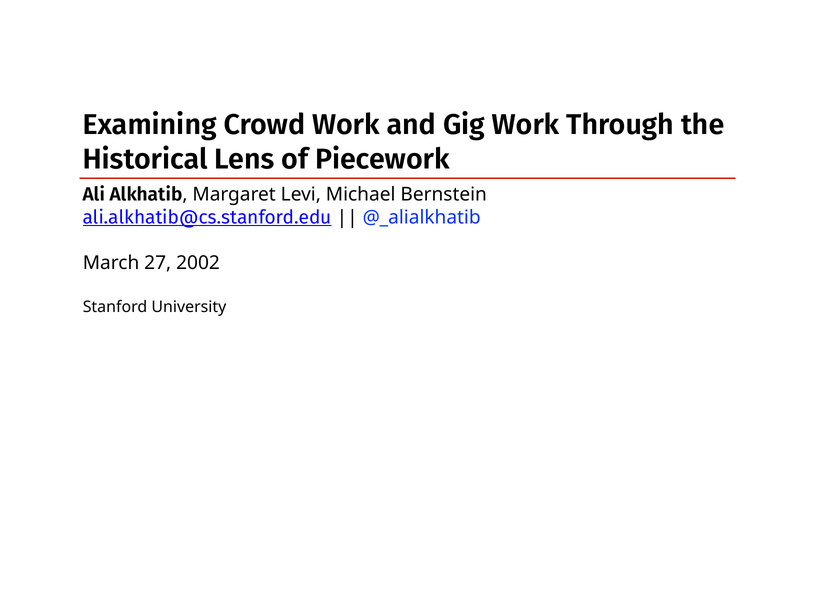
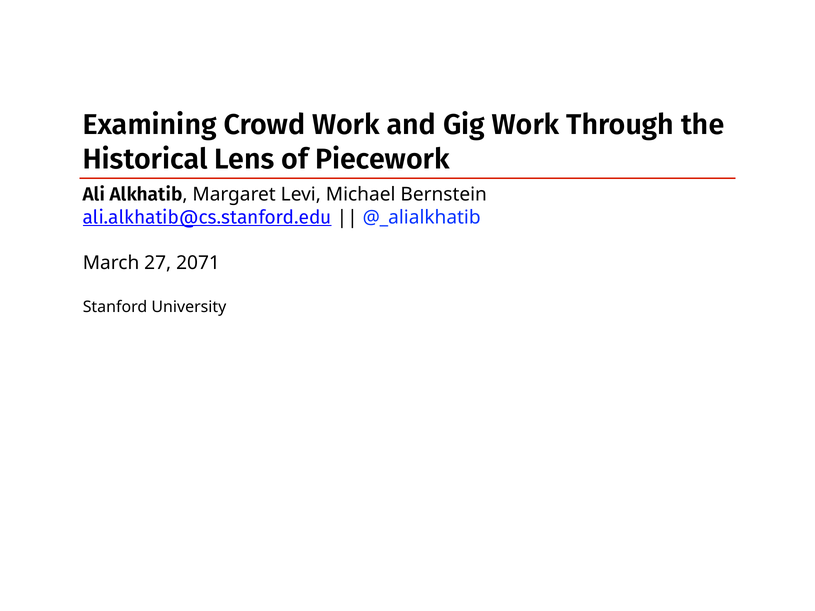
2002: 2002 -> 2071
